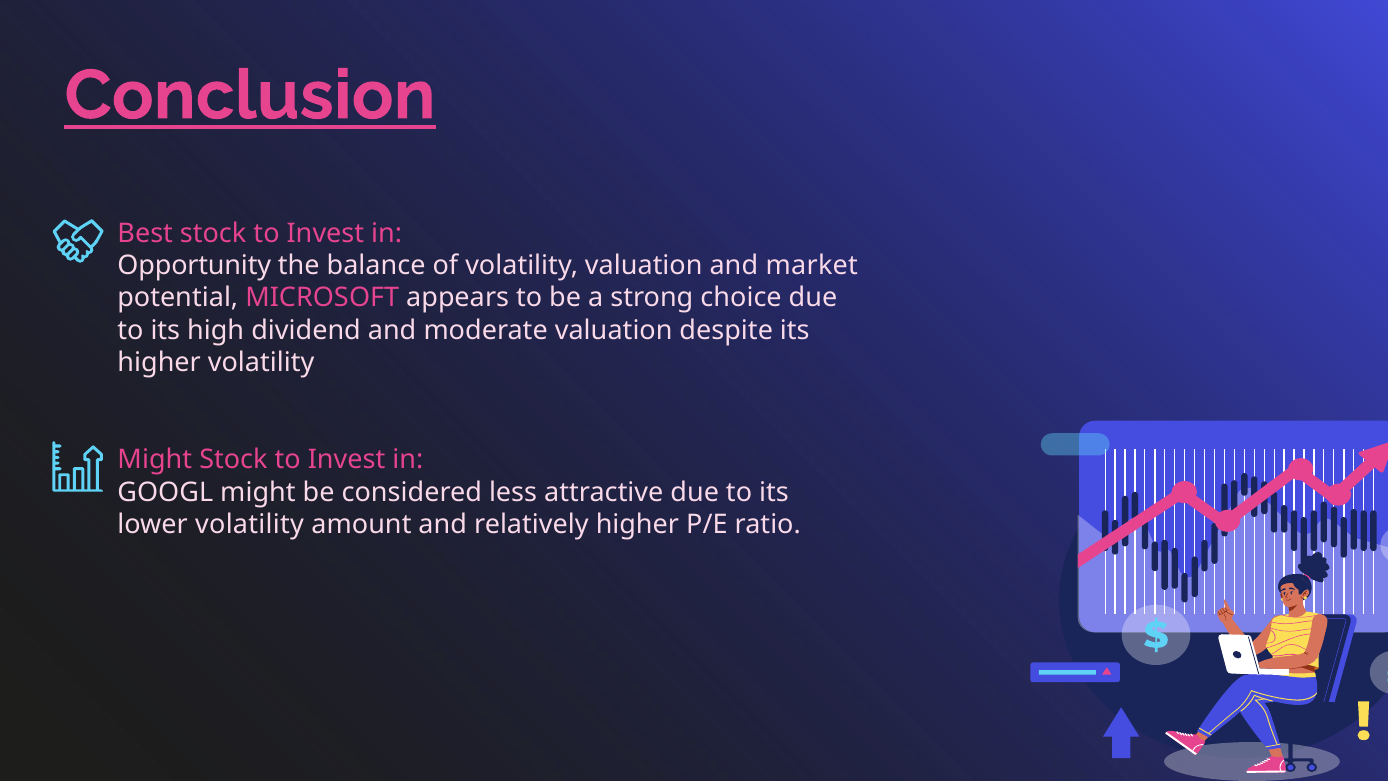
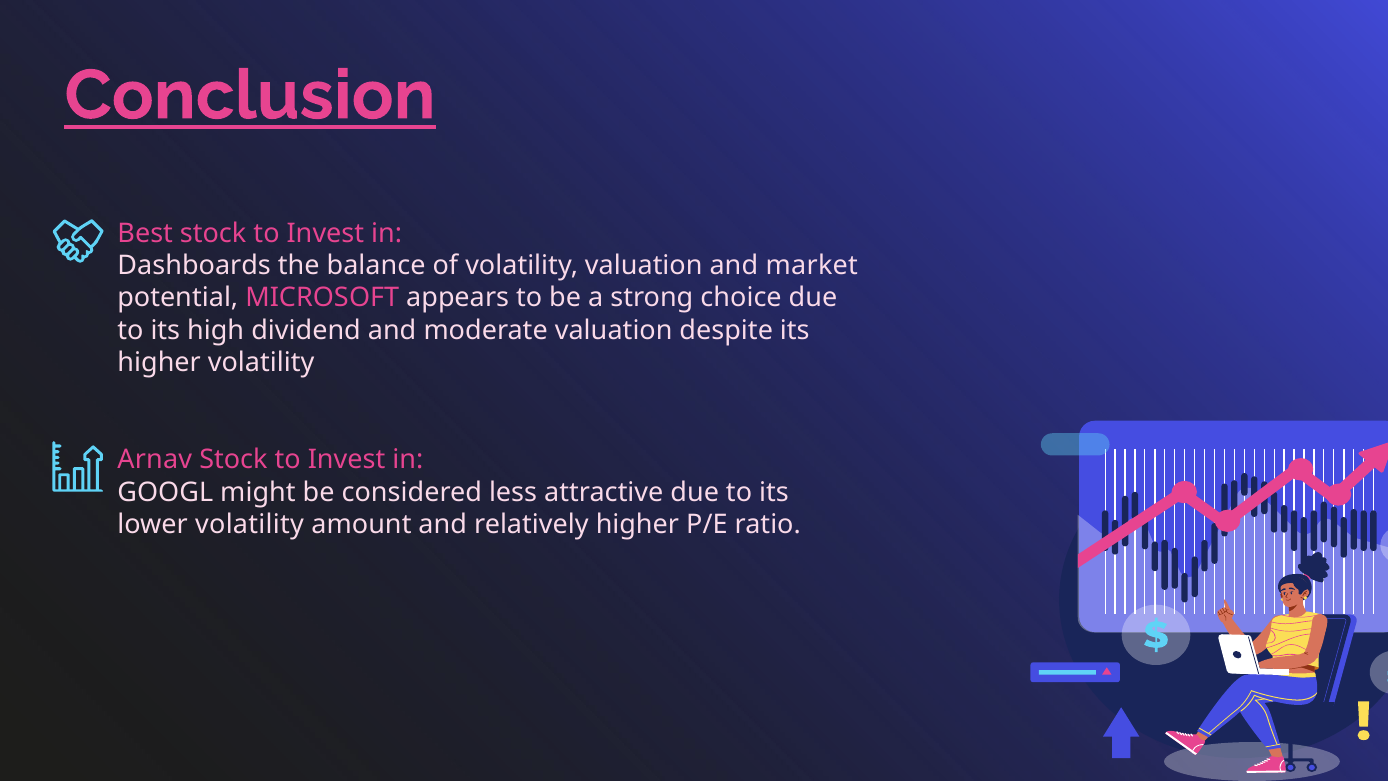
Opportunity: Opportunity -> Dashboards
Might at (155, 460): Might -> Arnav
